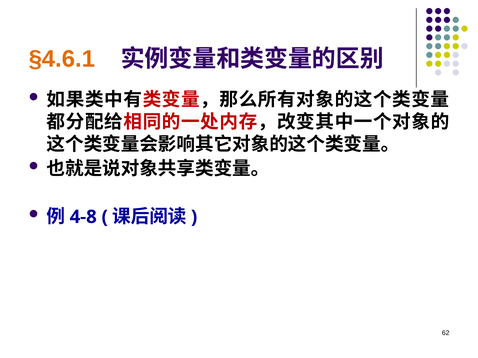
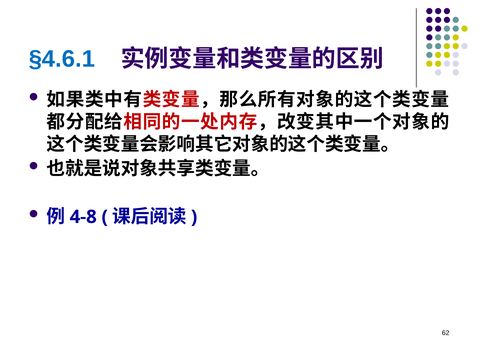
§4.6.1 colour: orange -> blue
